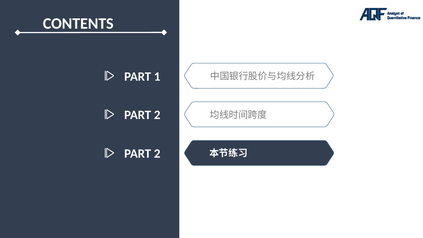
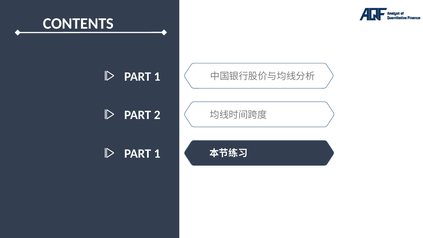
2 at (157, 154): 2 -> 1
